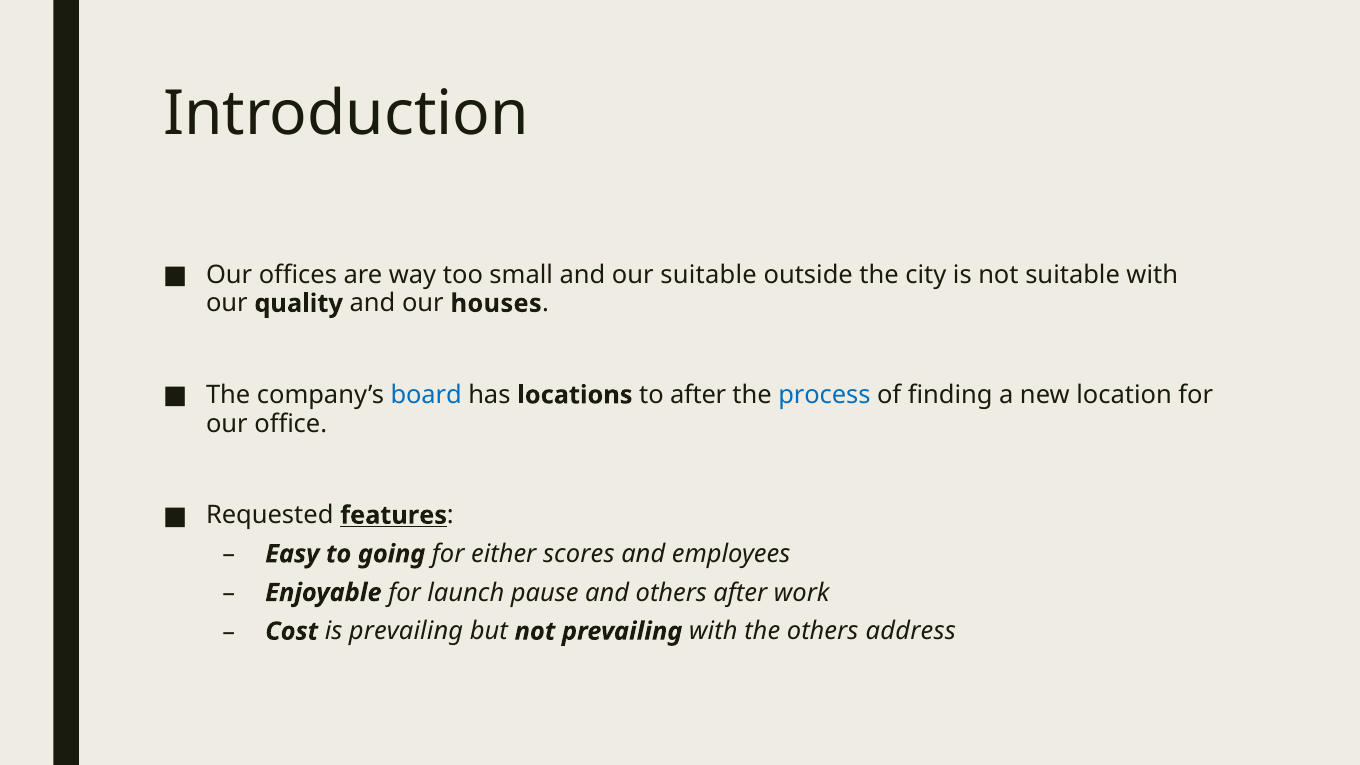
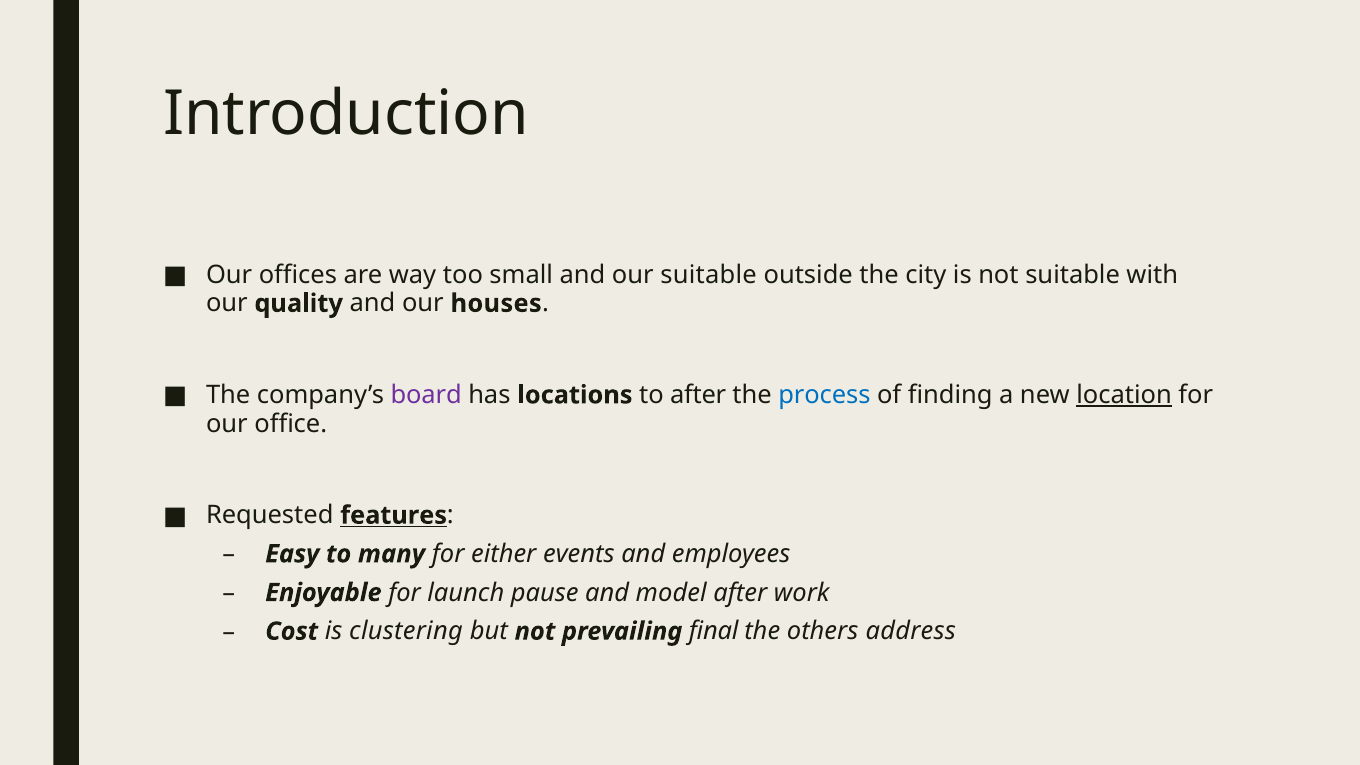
board colour: blue -> purple
location underline: none -> present
going: going -> many
scores: scores -> events
and others: others -> model
is prevailing: prevailing -> clustering
prevailing with: with -> final
